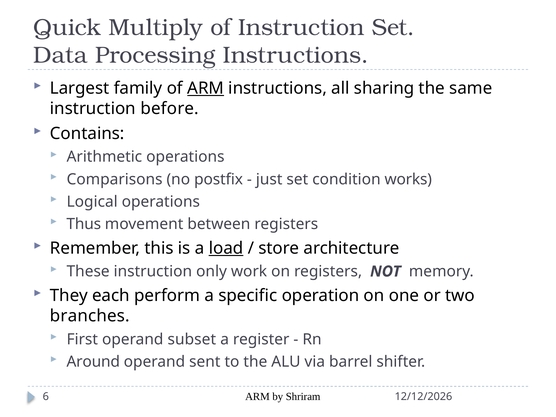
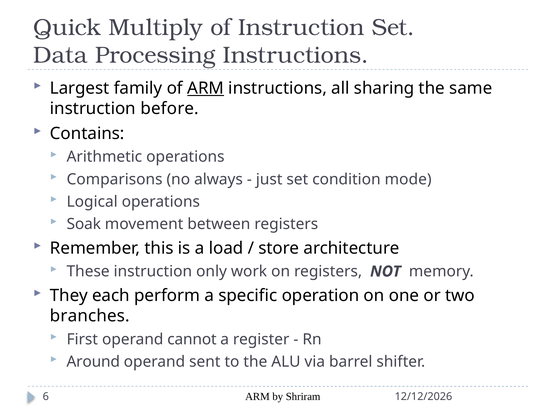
postfix: postfix -> always
works: works -> mode
Thus: Thus -> Soak
load underline: present -> none
subset: subset -> cannot
